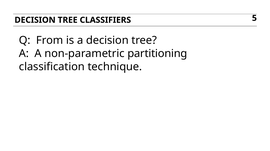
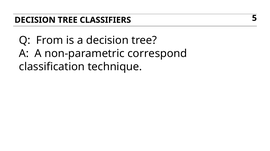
partitioning: partitioning -> correspond
